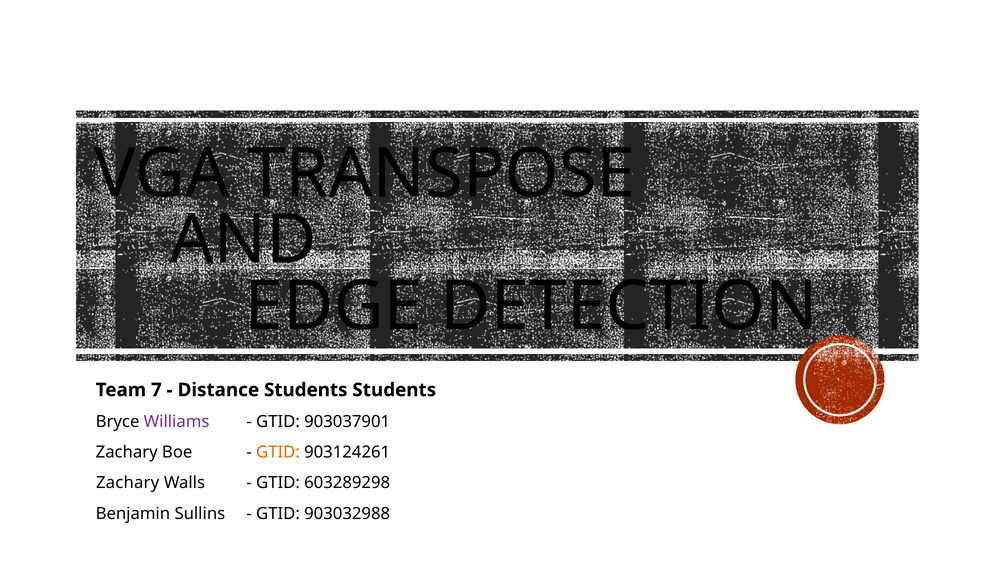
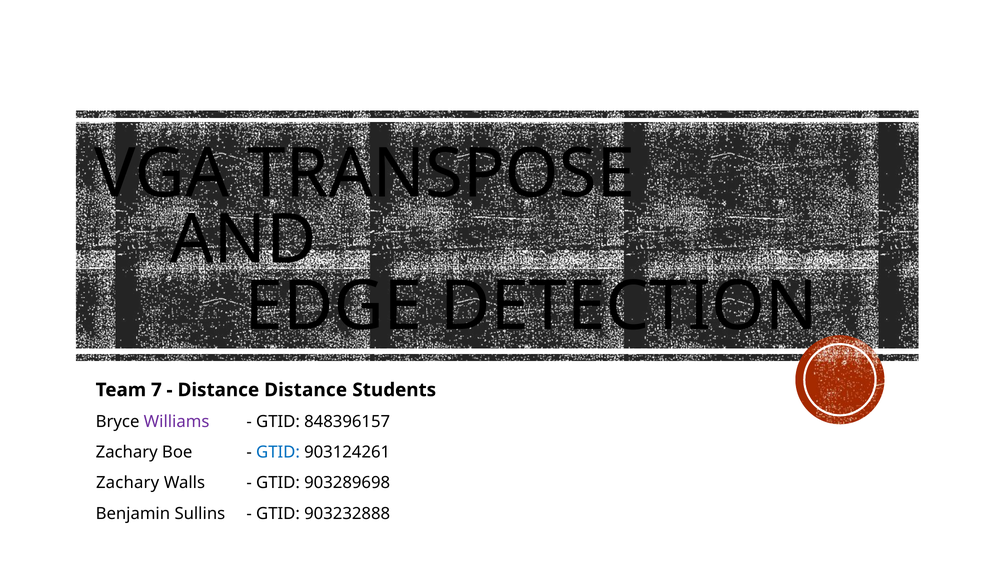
Distance Students: Students -> Distance
903037901: 903037901 -> 848396157
GTID at (278, 453) colour: orange -> blue
603289298: 603289298 -> 903289698
903032988: 903032988 -> 903232888
